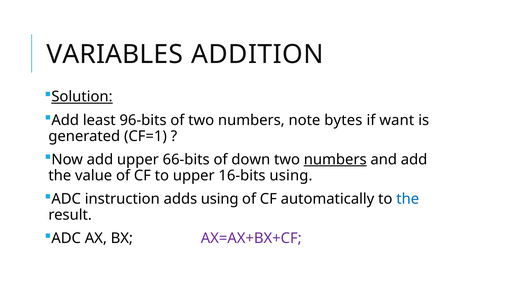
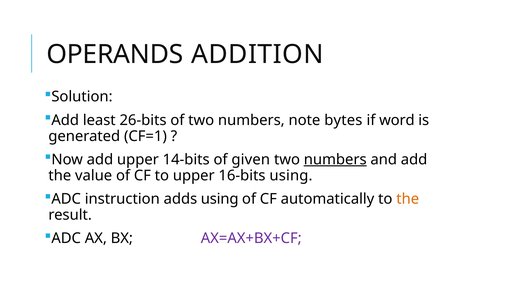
VARIABLES: VARIABLES -> OPERANDS
Solution underline: present -> none
96-bits: 96-bits -> 26-bits
want: want -> word
66-bits: 66-bits -> 14-bits
down: down -> given
the at (408, 199) colour: blue -> orange
